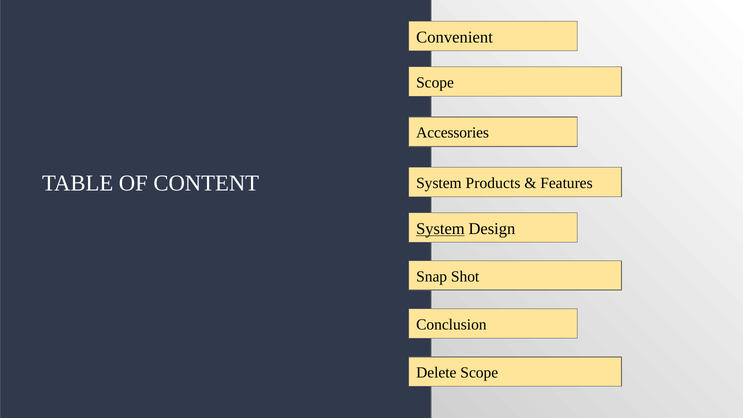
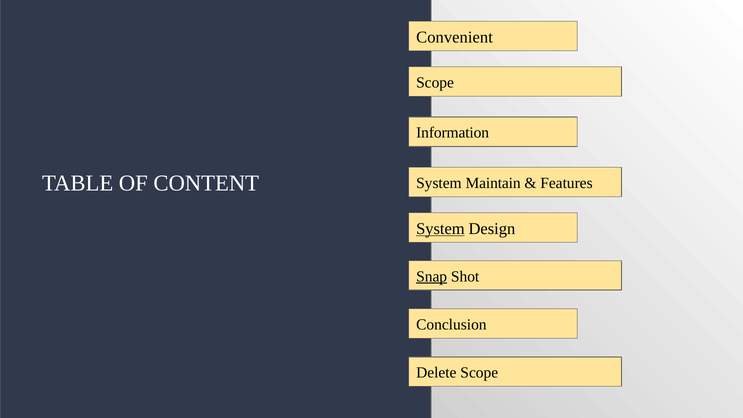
Accessories: Accessories -> Information
Products: Products -> Maintain
Snap underline: none -> present
